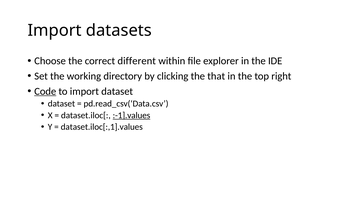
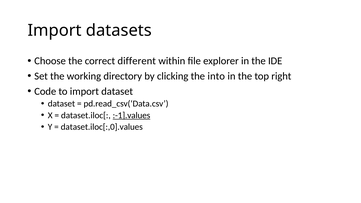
that: that -> into
Code underline: present -> none
dataset.iloc[:,1].values: dataset.iloc[:,1].values -> dataset.iloc[:,0].values
